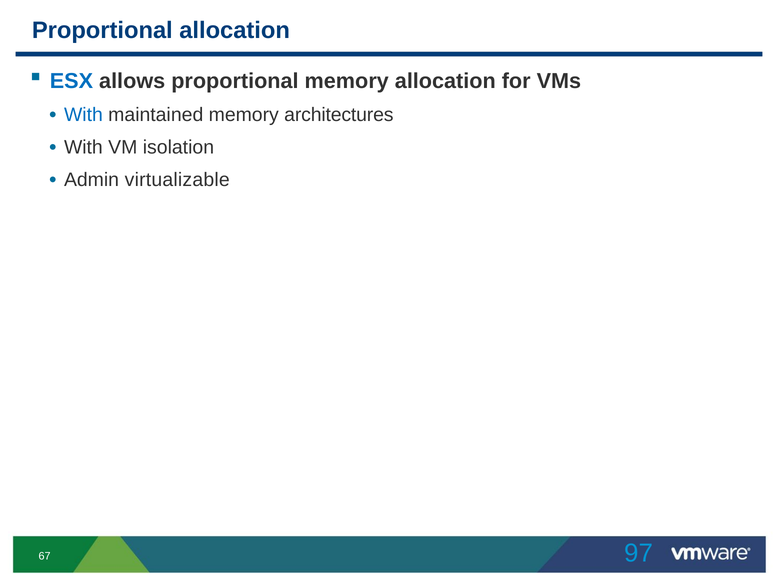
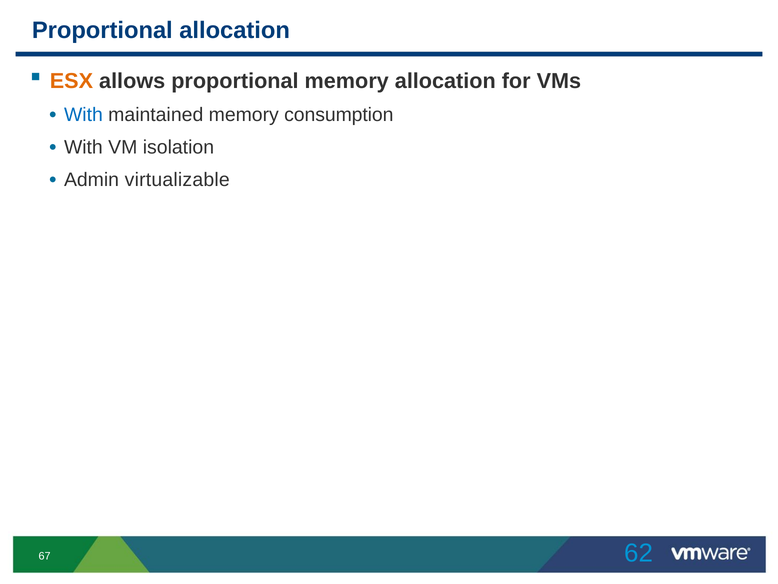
ESX colour: blue -> orange
architectures: architectures -> consumption
97: 97 -> 62
